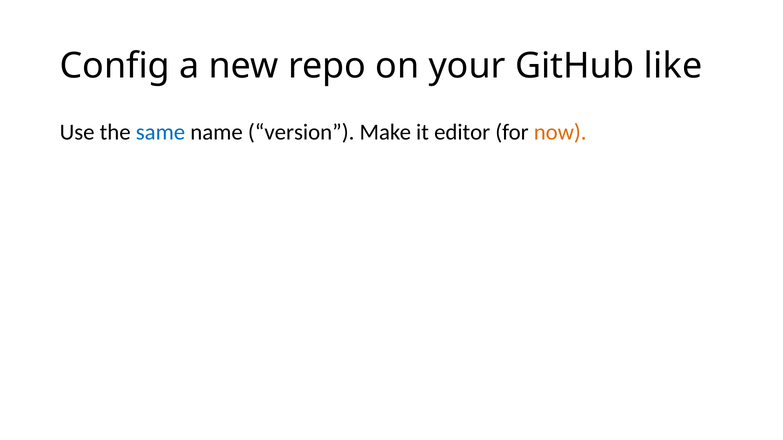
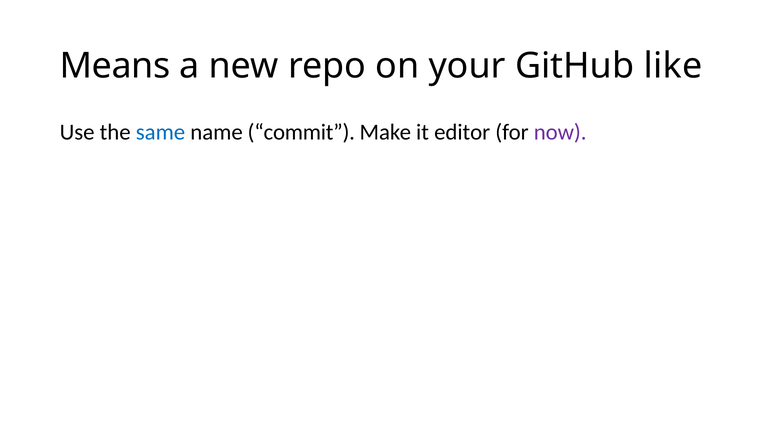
Config: Config -> Means
version: version -> commit
now colour: orange -> purple
